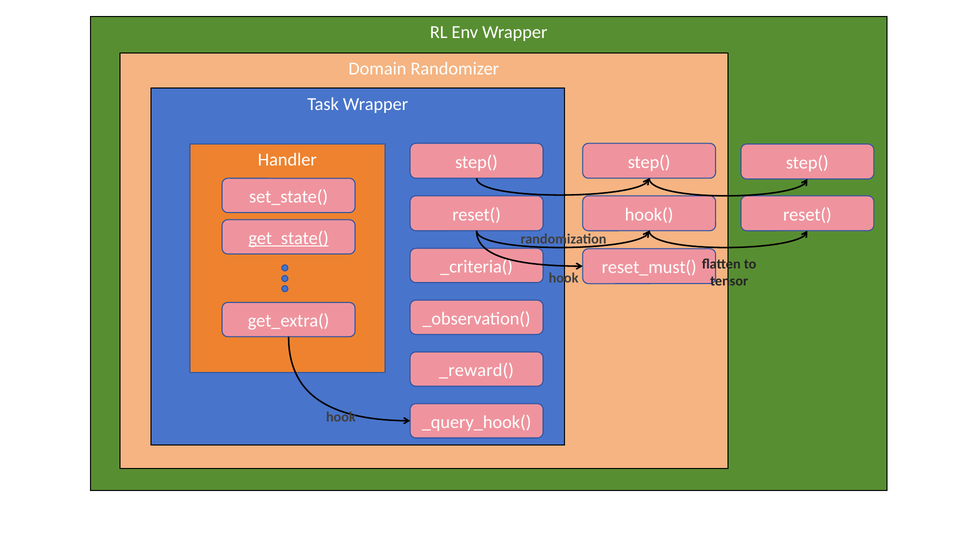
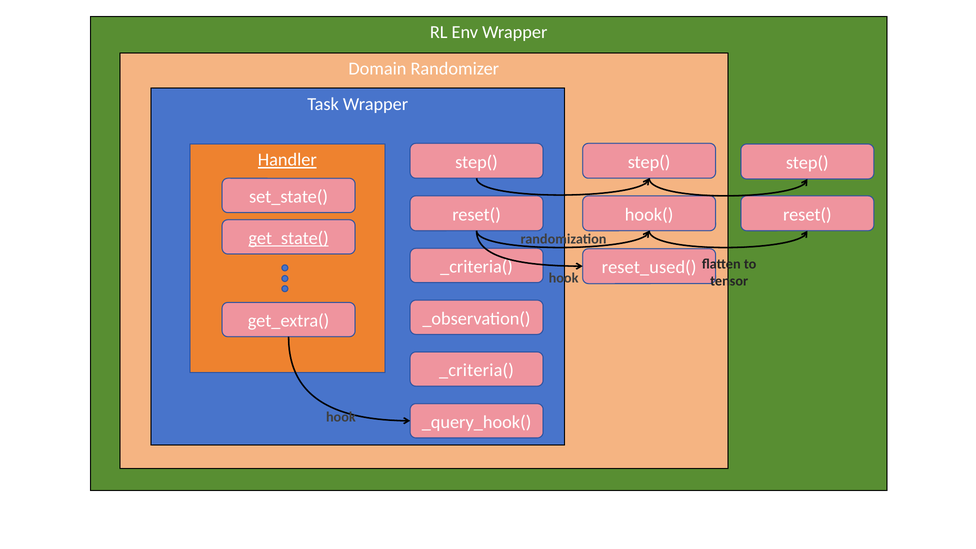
Handler underline: none -> present
reset_must(: reset_must( -> reset_used(
_reward( at (476, 370): _reward( -> _criteria(
